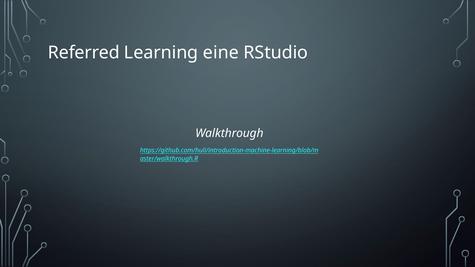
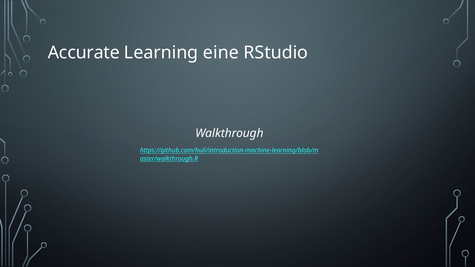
Referred: Referred -> Accurate
